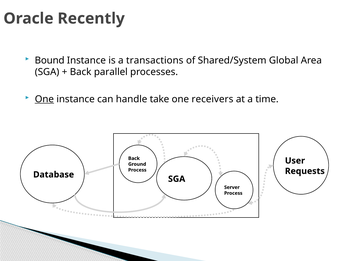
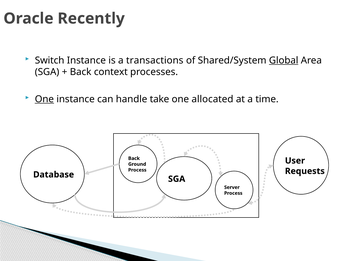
Bound: Bound -> Switch
Global underline: none -> present
parallel: parallel -> context
receivers: receivers -> allocated
